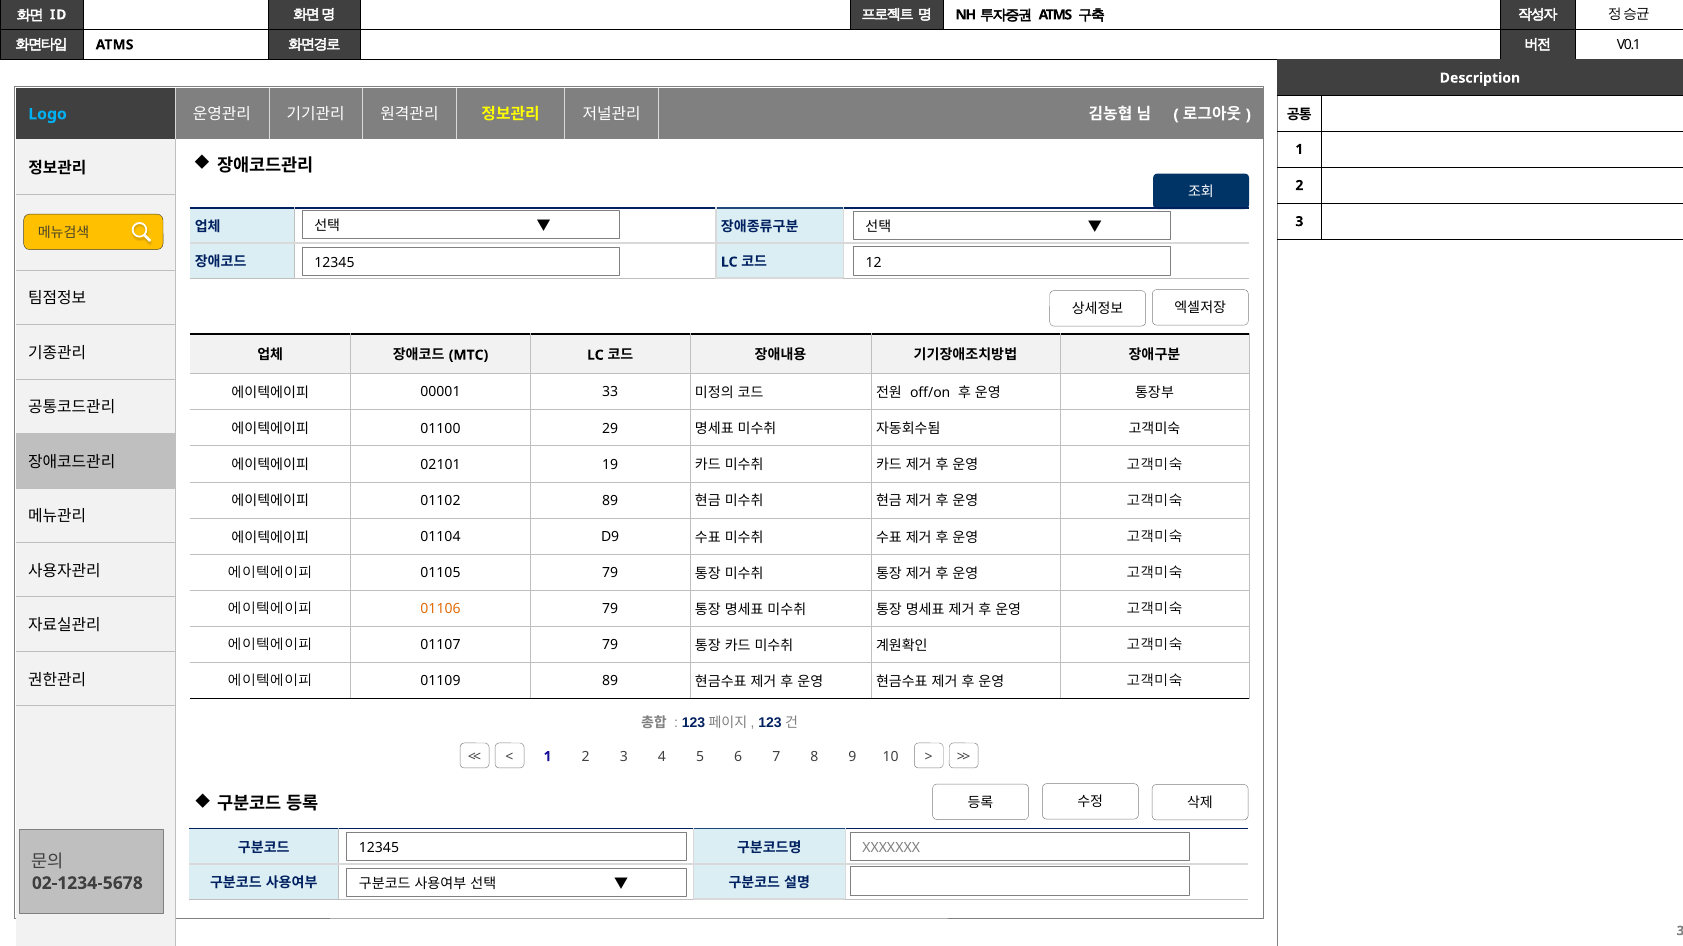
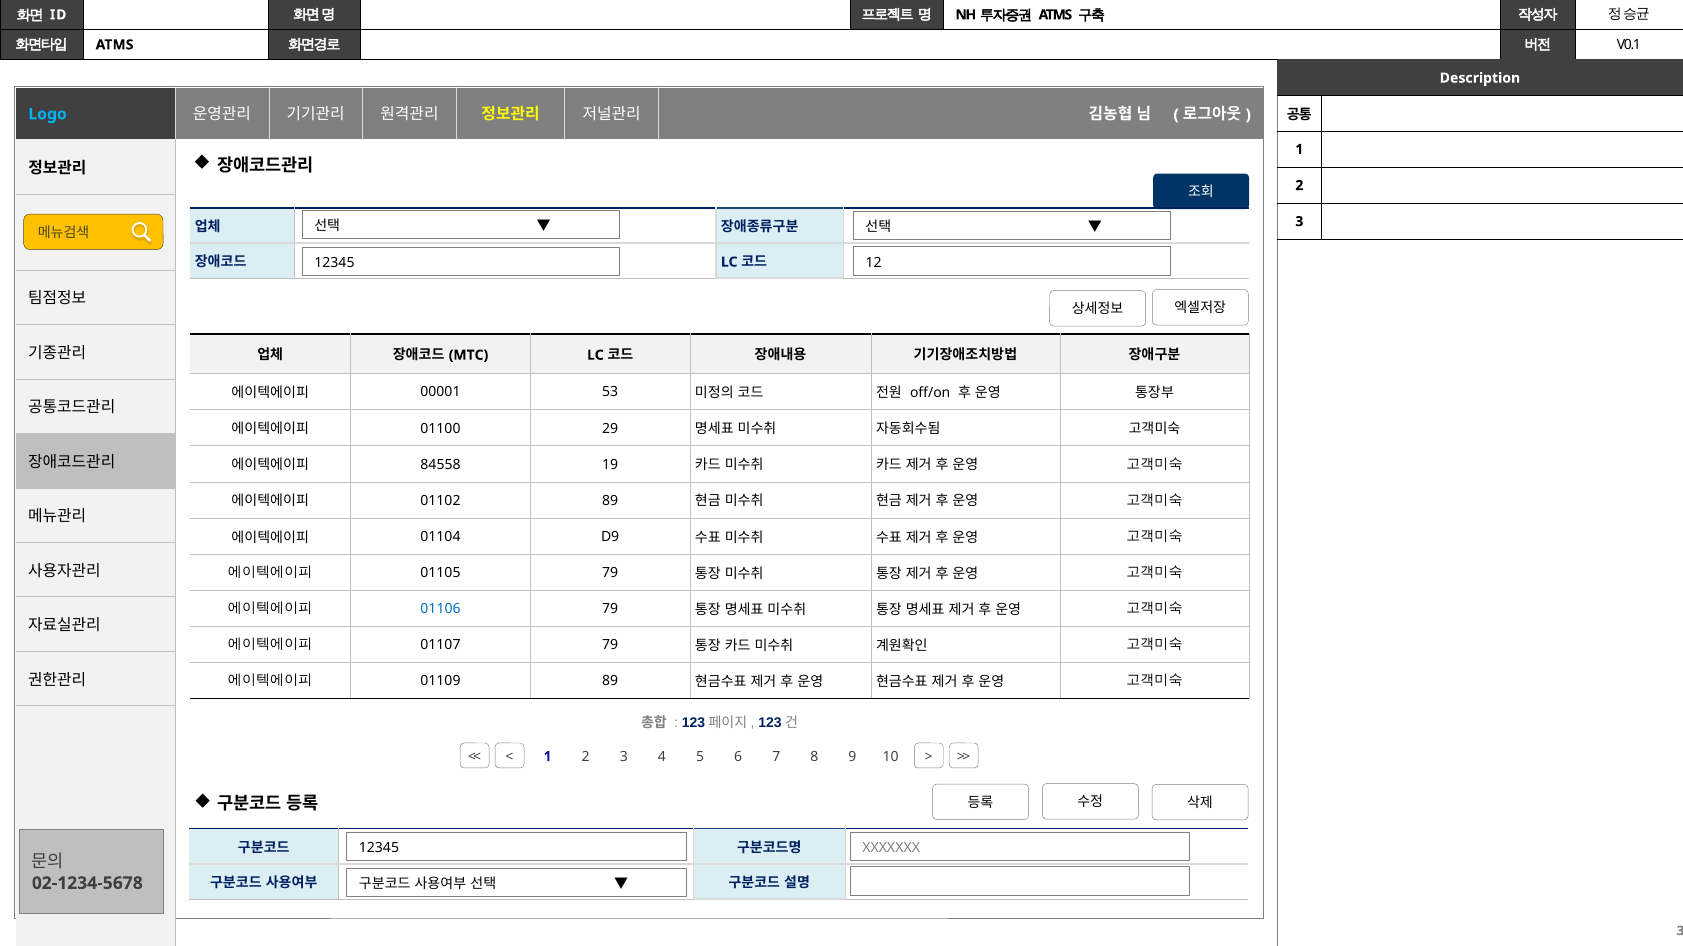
33: 33 -> 53
02101: 02101 -> 84558
01106 colour: orange -> blue
